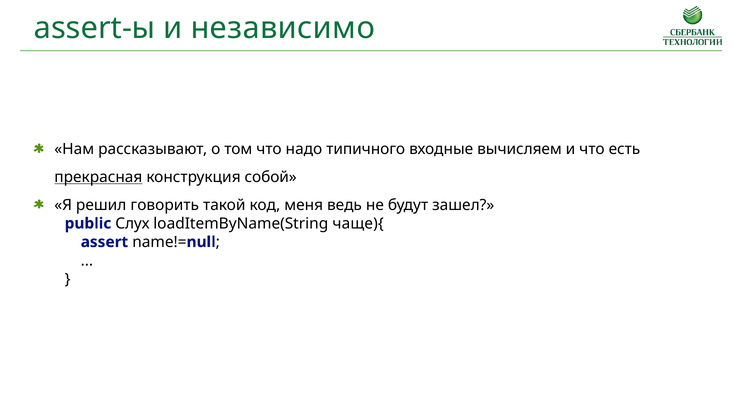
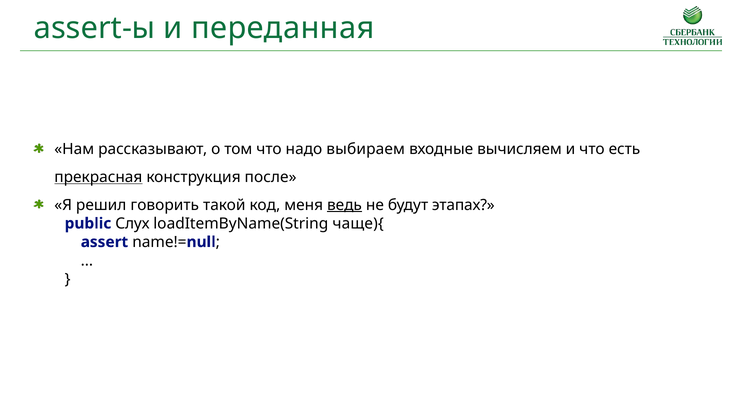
независимо: независимо -> переданная
типичного: типичного -> выбираем
собой: собой -> после
ведь underline: none -> present
зашел: зашел -> этапах
